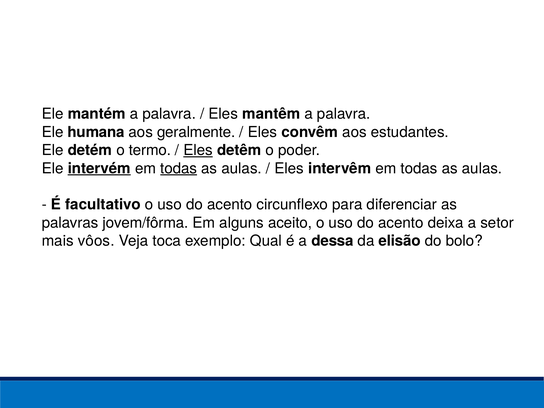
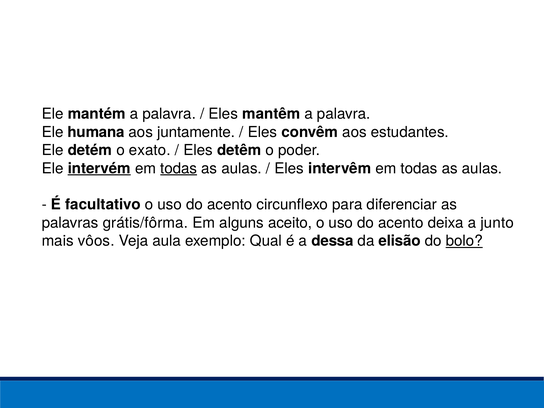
geralmente: geralmente -> juntamente
termo: termo -> exato
Eles at (198, 150) underline: present -> none
jovem/fôrma: jovem/fôrma -> grátis/fôrma
setor: setor -> junto
toca: toca -> aula
bolo underline: none -> present
